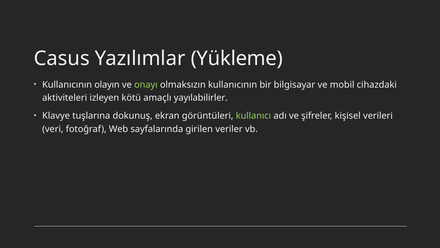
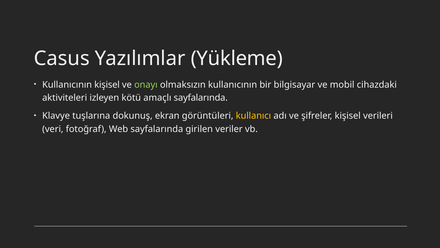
Kullanıcının olayın: olayın -> kişisel
amaçlı yayılabilirler: yayılabilirler -> sayfalarında
kullanıcı colour: light green -> yellow
